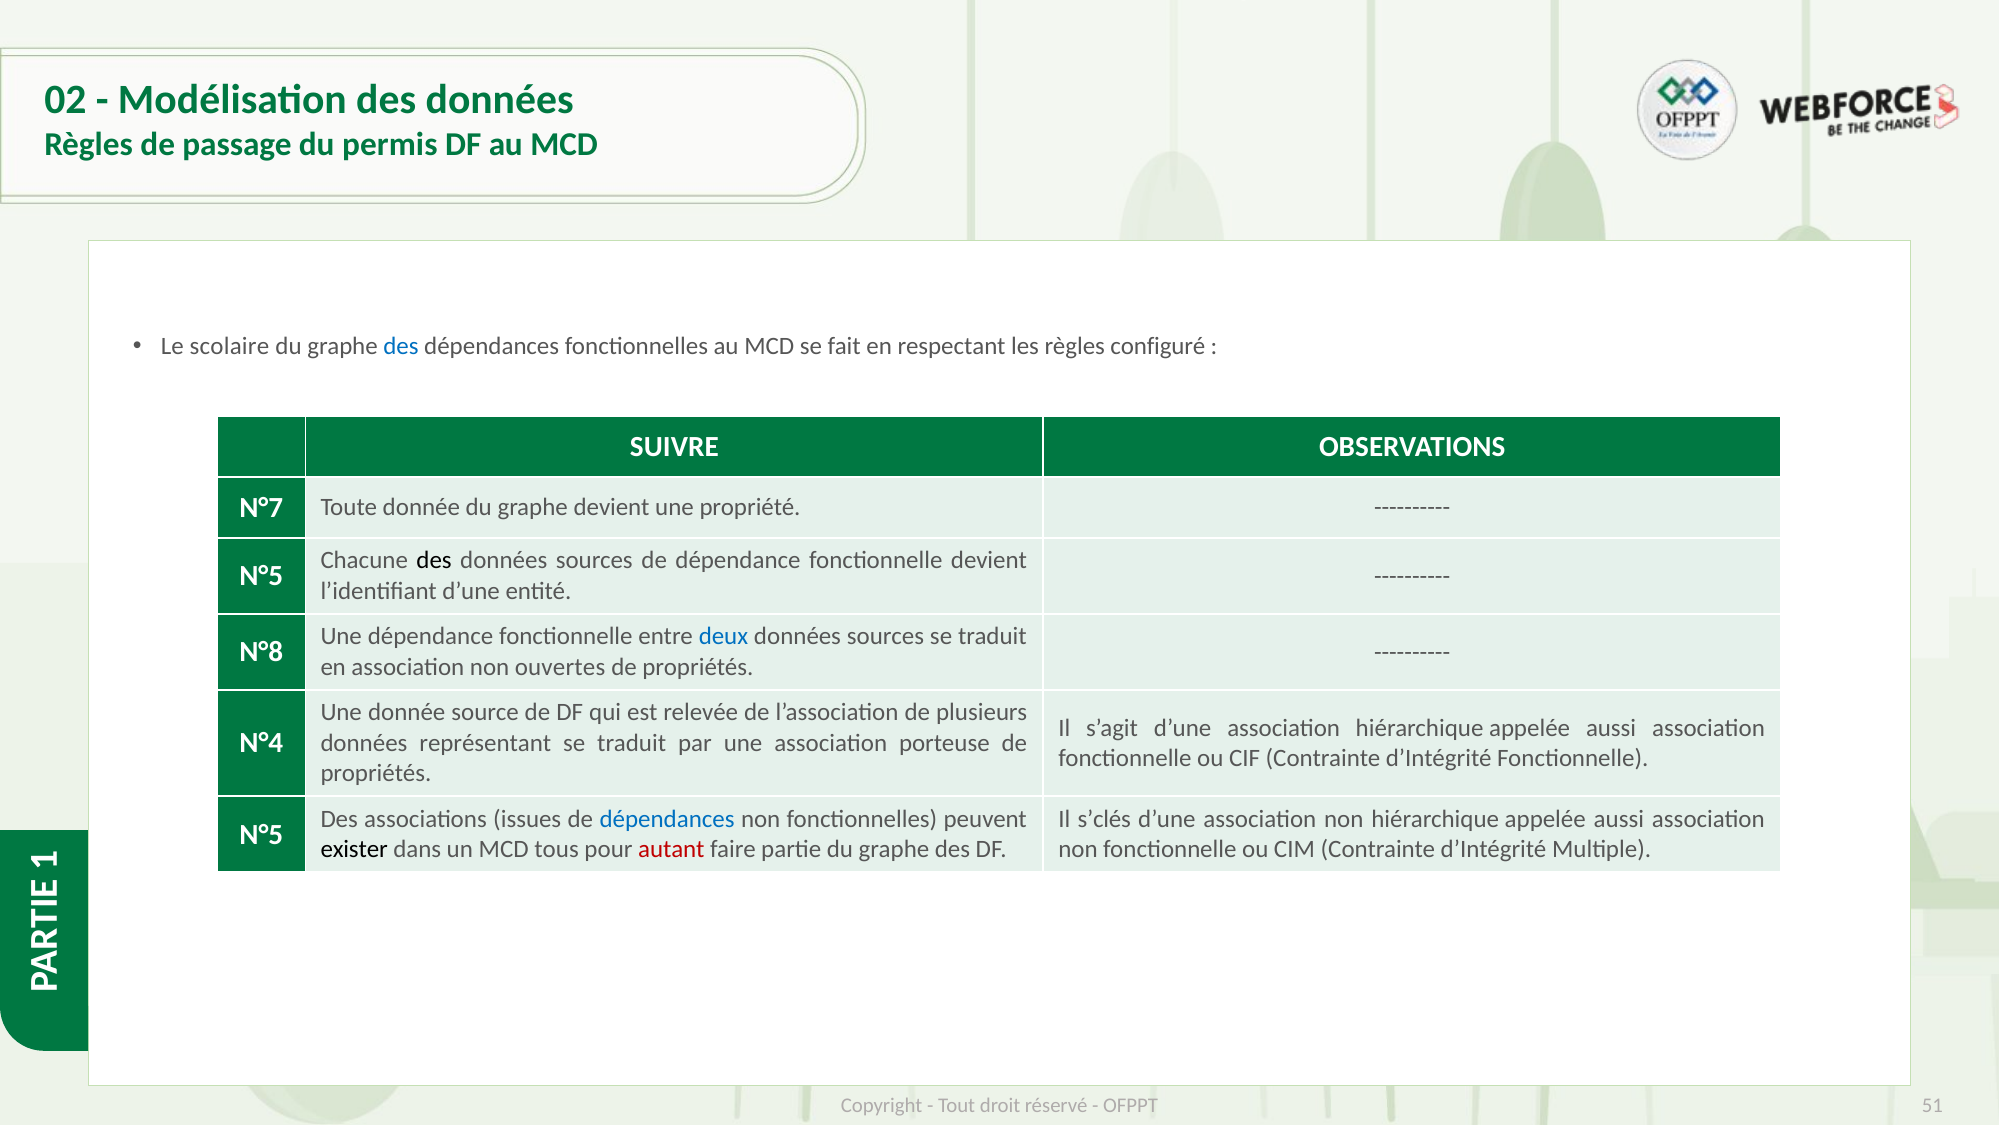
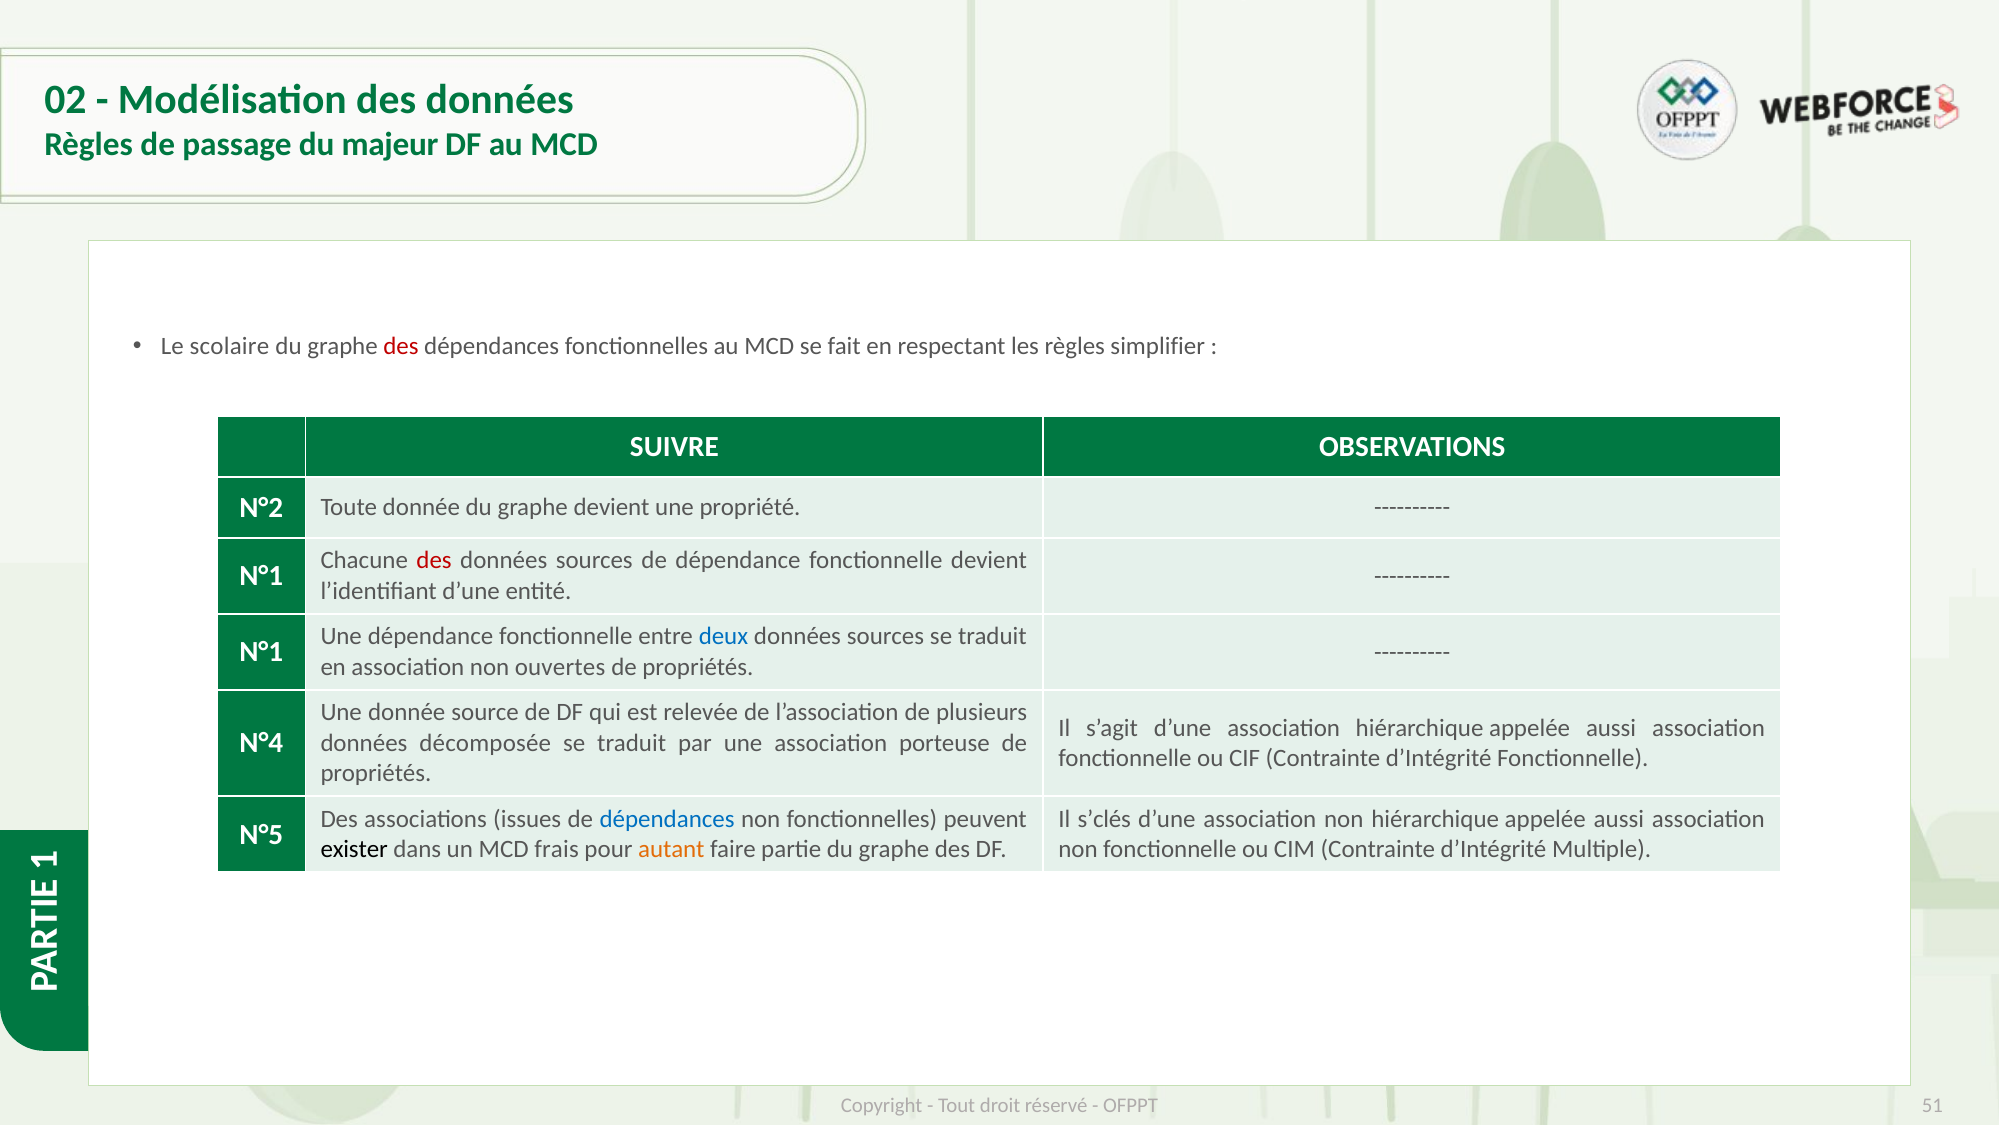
permis: permis -> majeur
des at (401, 346) colour: blue -> red
configuré: configuré -> simplifier
N°7: N°7 -> N°2
des at (434, 560) colour: black -> red
N°5 at (261, 576): N°5 -> N°1
N°8 at (261, 652): N°8 -> N°1
représentant: représentant -> décomposée
tous: tous -> frais
autant colour: red -> orange
